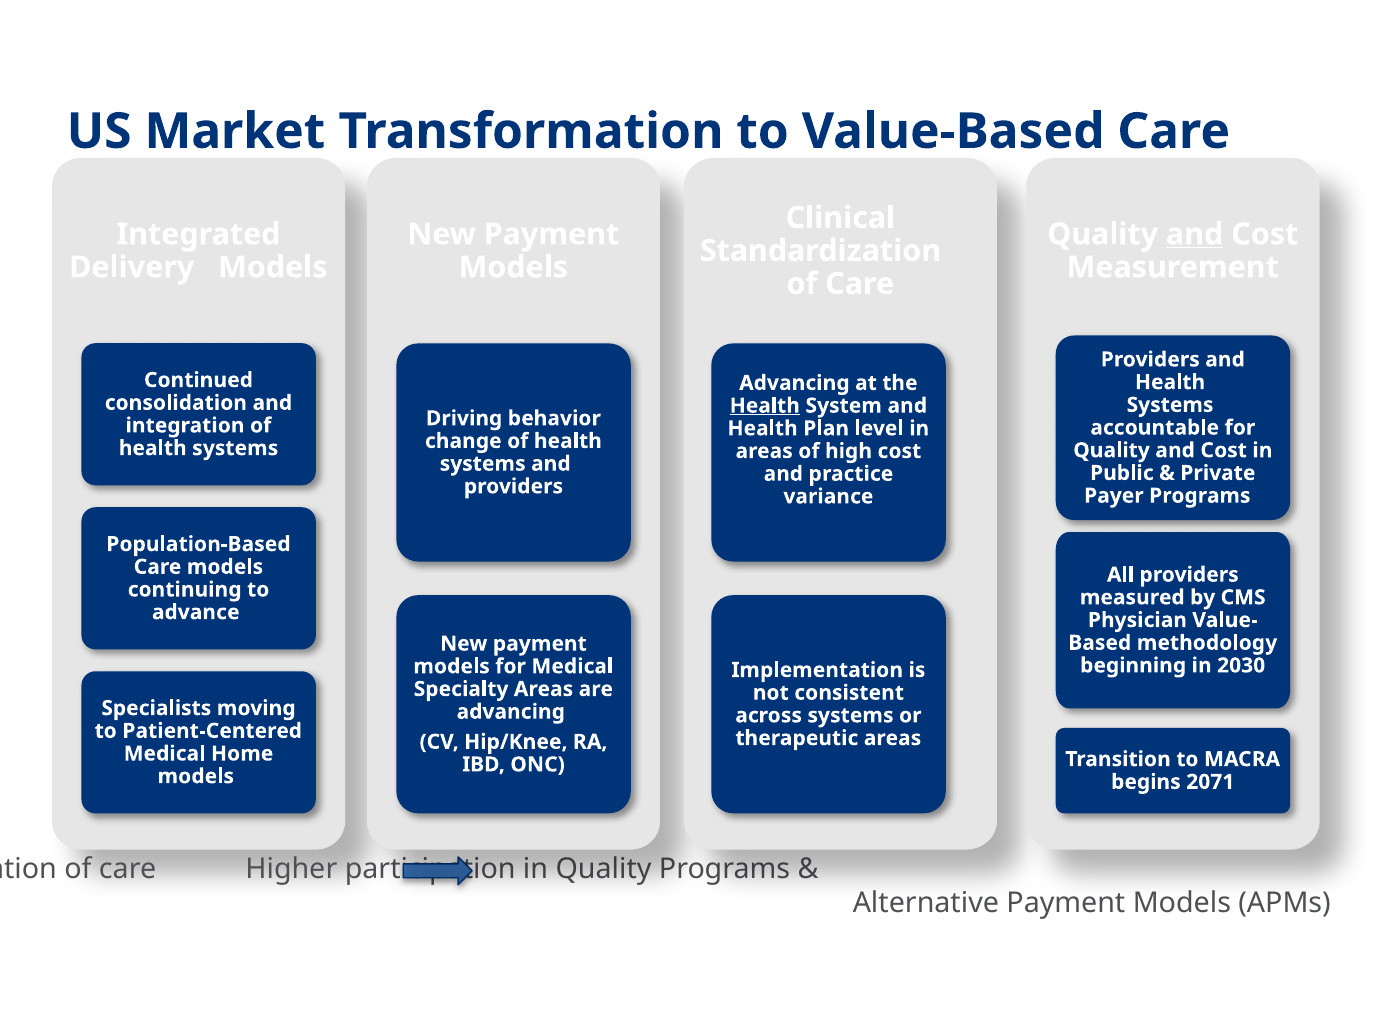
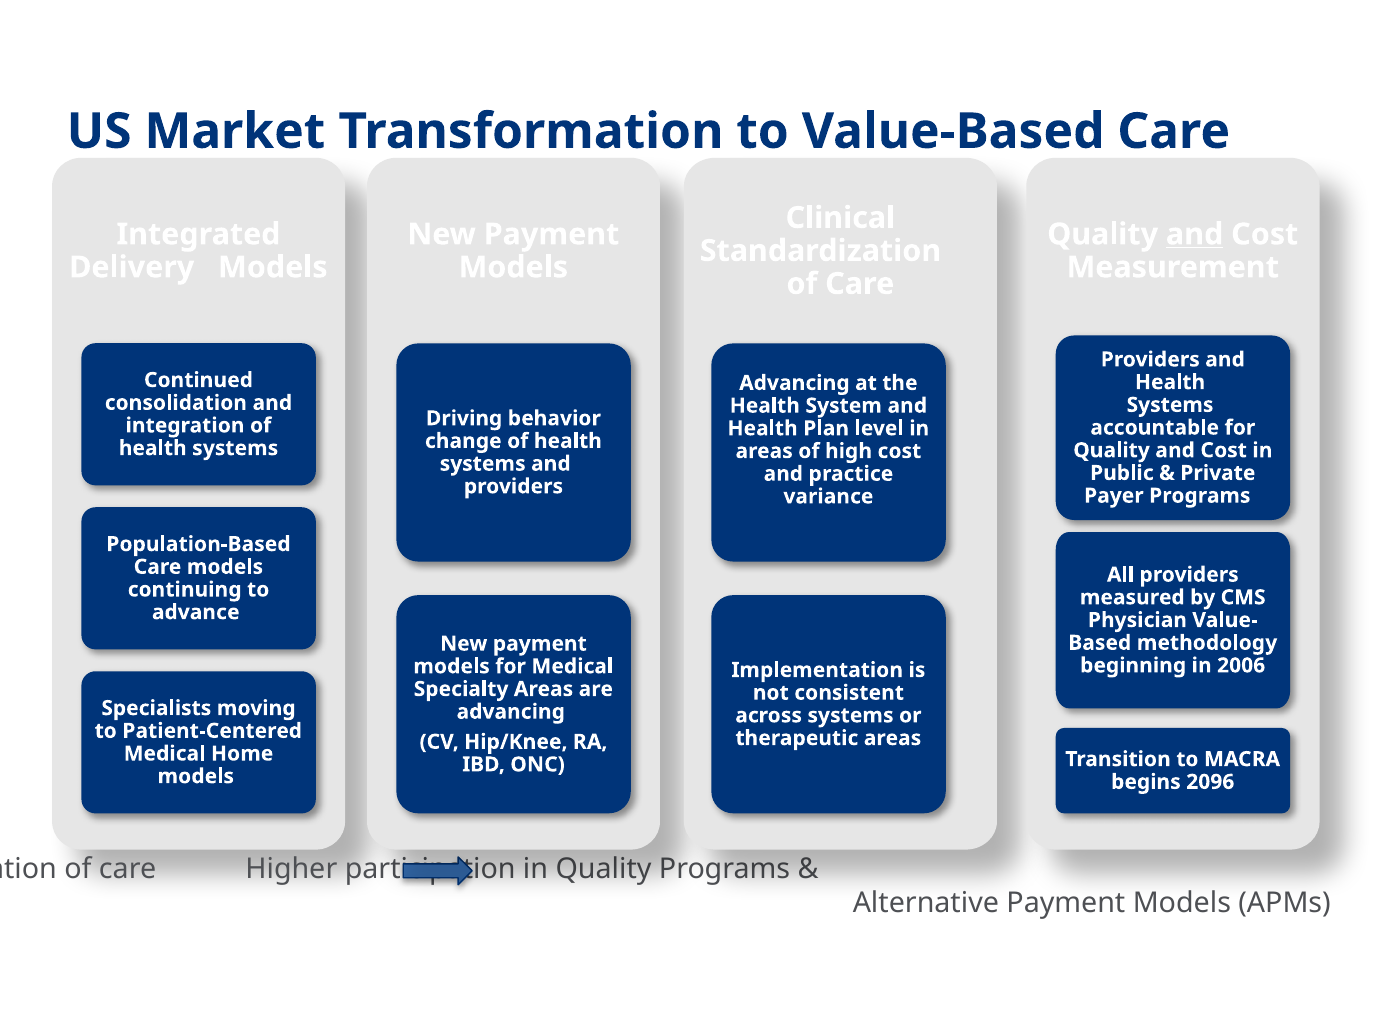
Health at (765, 406) underline: present -> none
2030: 2030 -> 2006
2071: 2071 -> 2096
